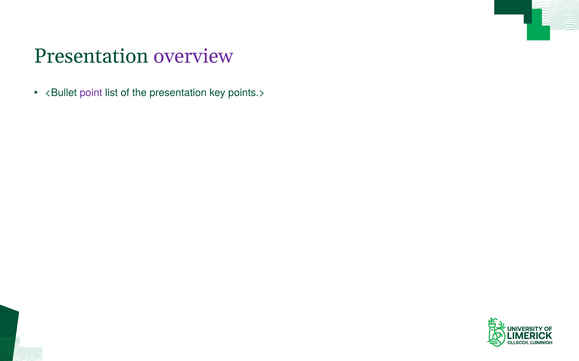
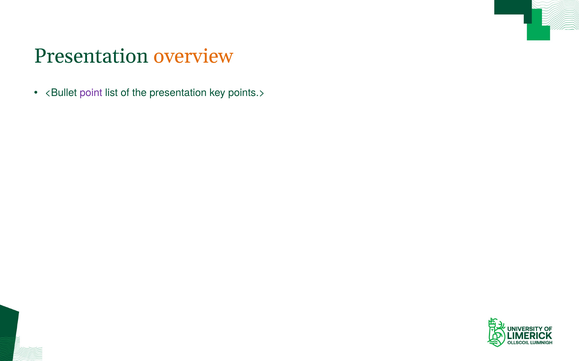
overview colour: purple -> orange
